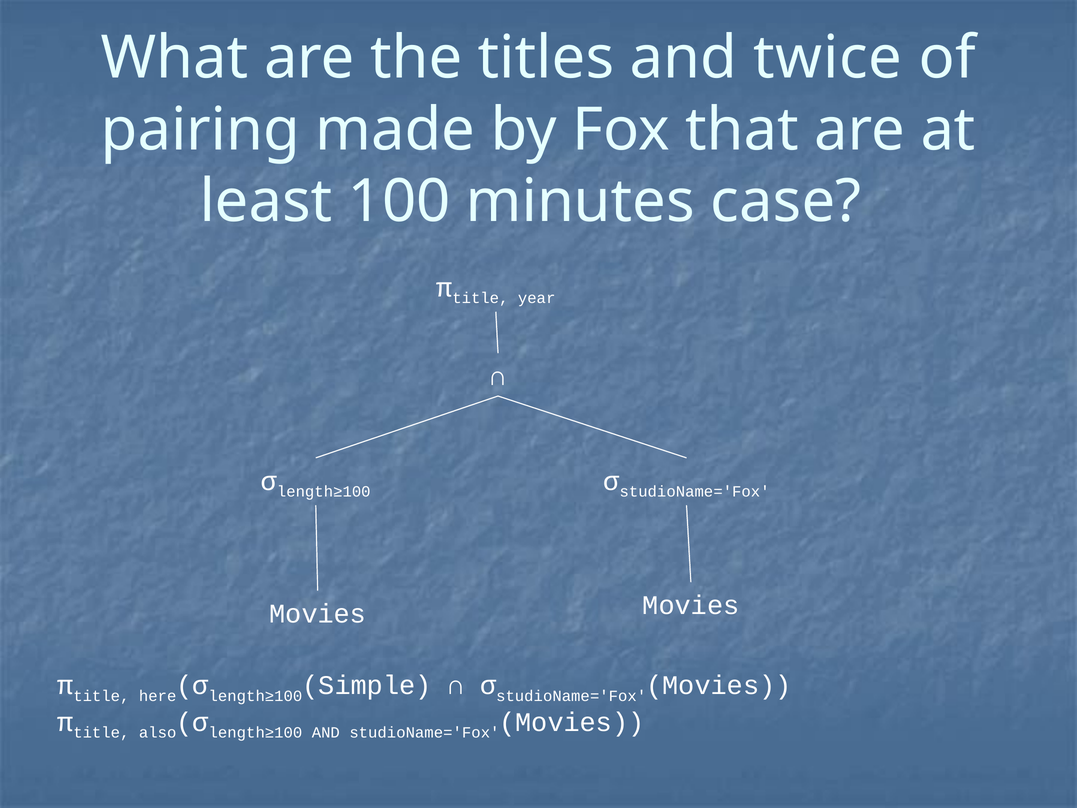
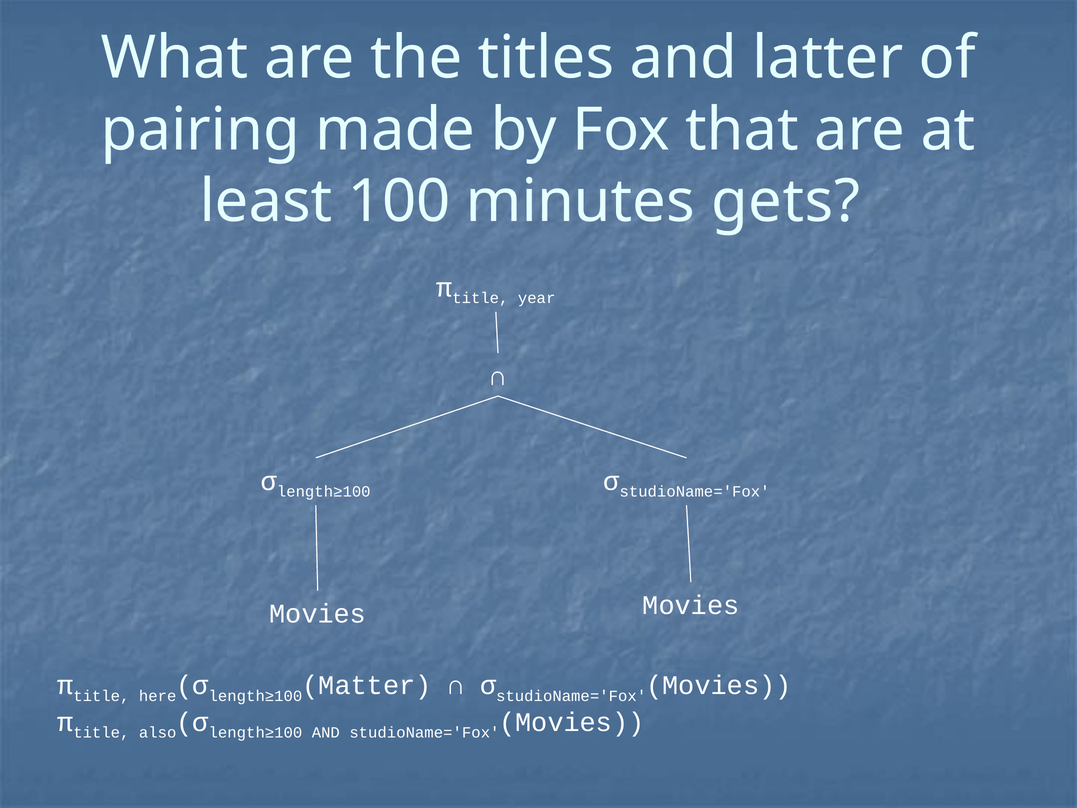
twice: twice -> latter
case: case -> gets
Simple: Simple -> Matter
